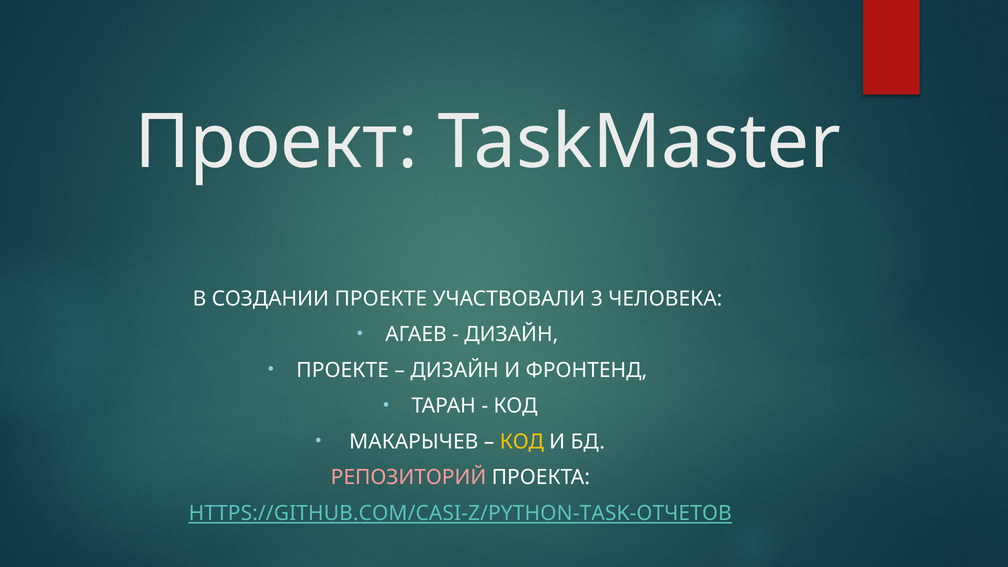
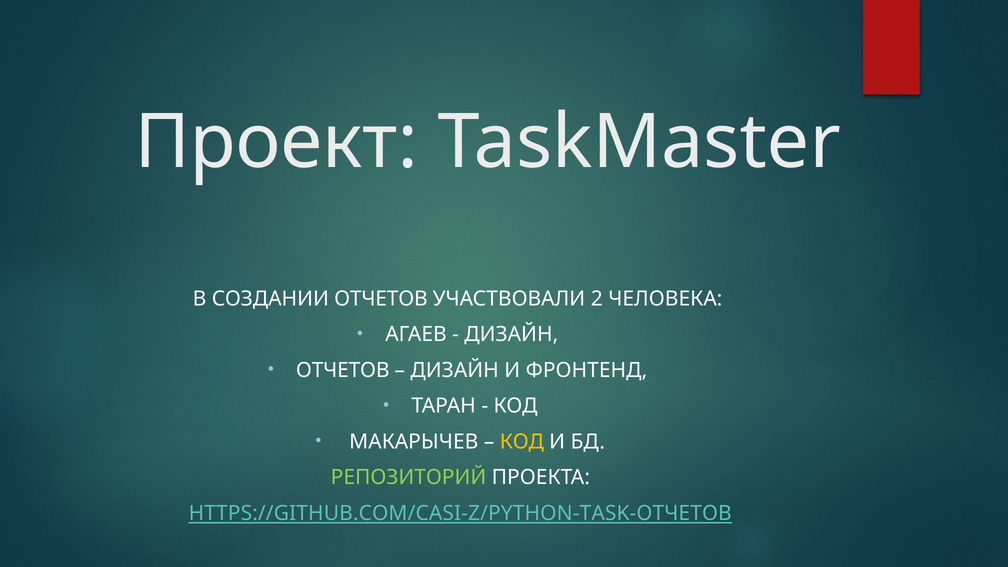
СОЗДАНИИ ПРОЕКТЕ: ПРОЕКТЕ -> ОТЧЕТОВ
3: 3 -> 2
ПРОЕКТЕ at (343, 370): ПРОЕКТЕ -> ОТЧЕТОВ
РЕПОЗИТОРИЙ colour: pink -> light green
